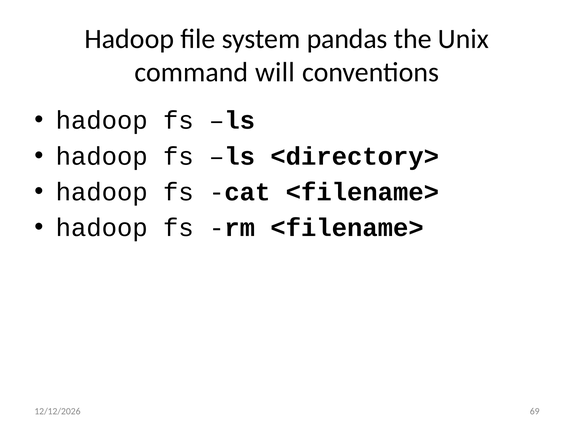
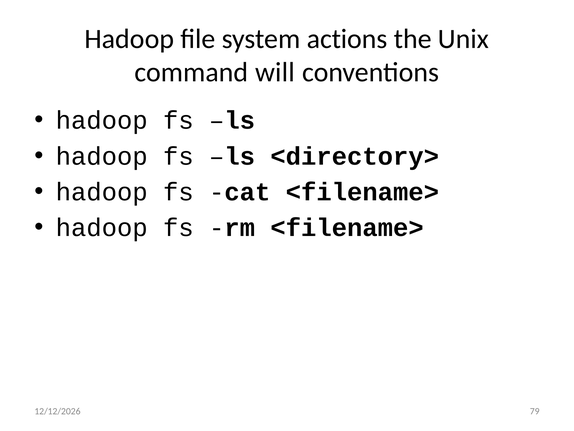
pandas: pandas -> actions
69: 69 -> 79
